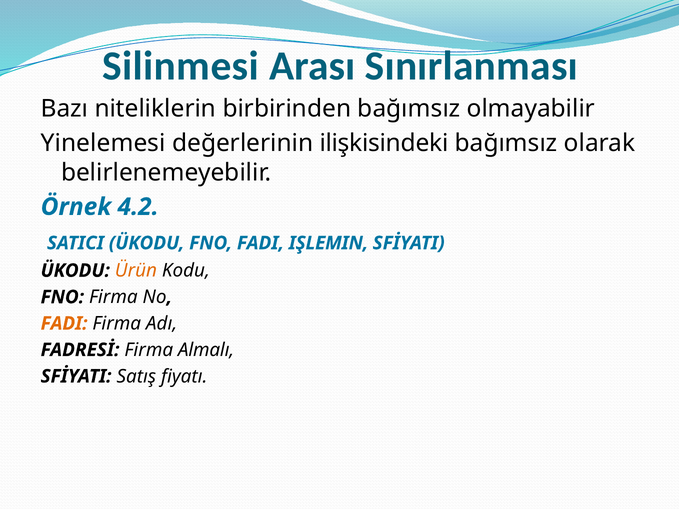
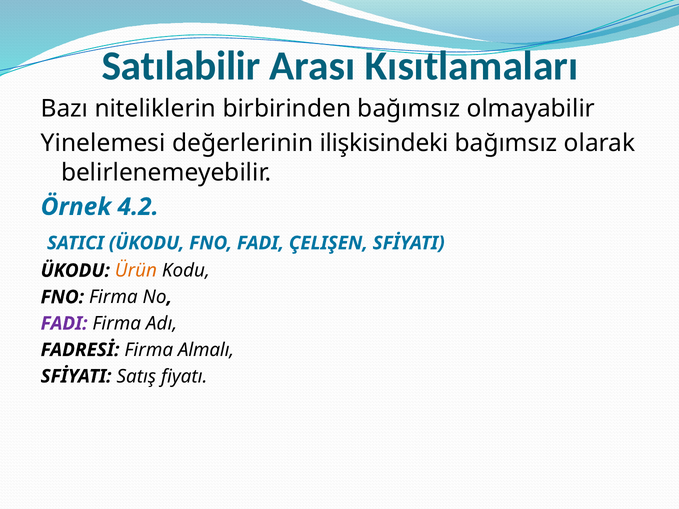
Silinmesi: Silinmesi -> Satılabilir
Sınırlanması: Sınırlanması -> Kısıtlamaları
IŞLEMIN: IŞLEMIN -> ÇELIŞEN
FADI at (64, 324) colour: orange -> purple
